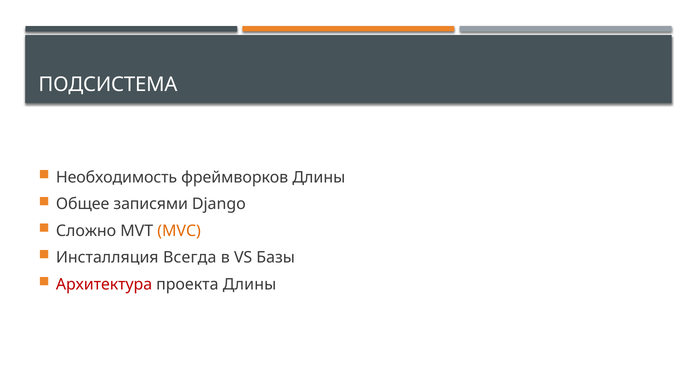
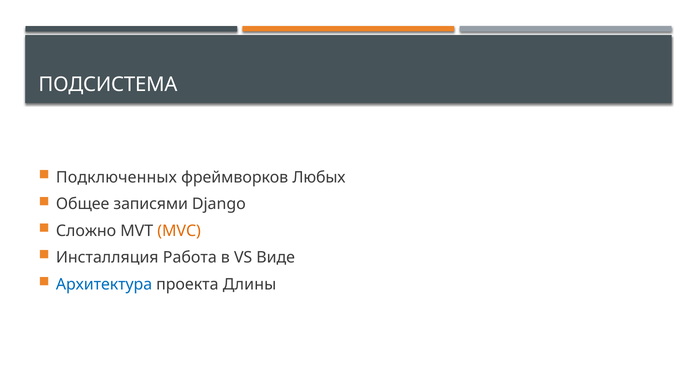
Необходимость: Необходимость -> Подключенных
фреймворков Длины: Длины -> Любых
Всегда: Всегда -> Работа
Базы: Базы -> Виде
Архитектура colour: red -> blue
